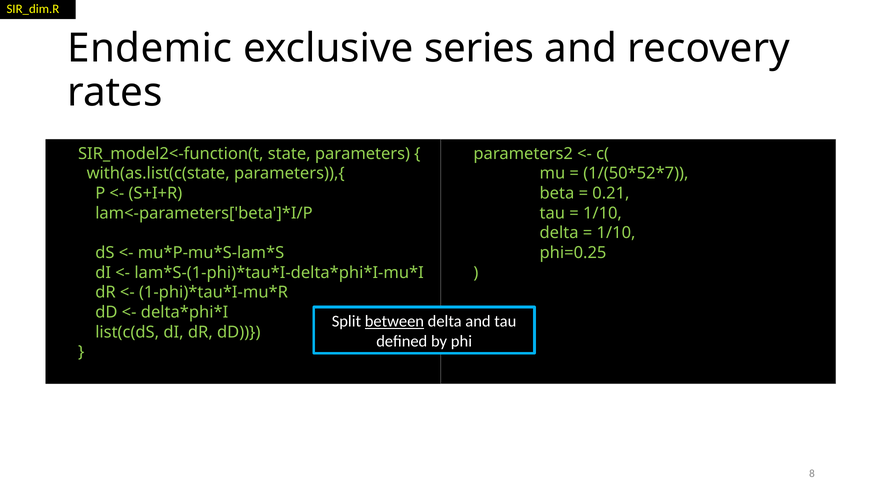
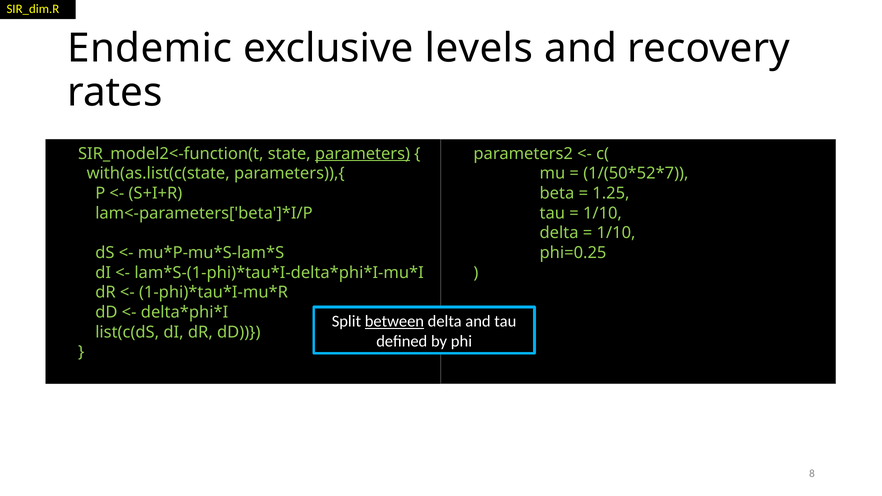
series: series -> levels
parameters underline: none -> present
0.21: 0.21 -> 1.25
